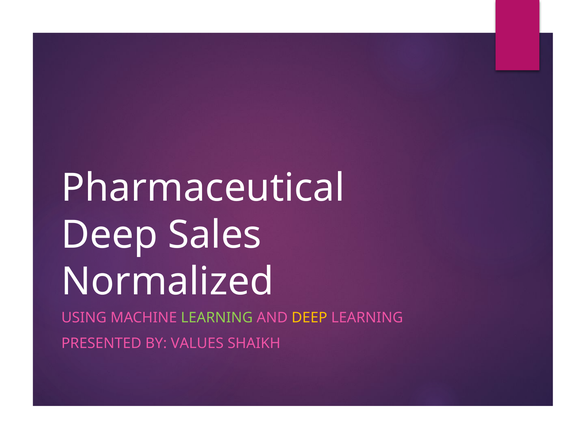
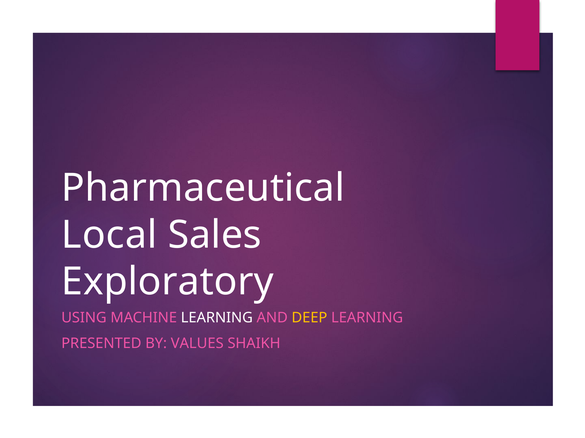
Deep at (109, 235): Deep -> Local
Normalized: Normalized -> Exploratory
LEARNING at (217, 318) colour: light green -> white
